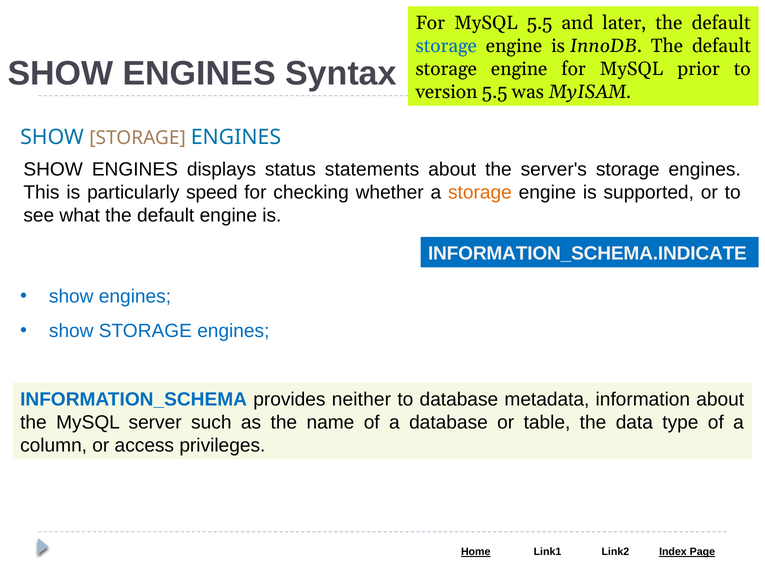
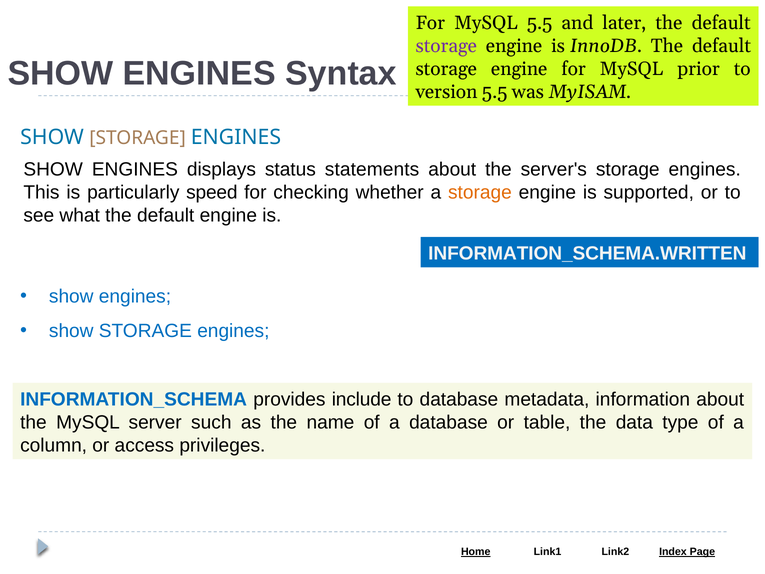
storage at (446, 46) colour: blue -> purple
INFORMATION_SCHEMA.INDICATE: INFORMATION_SCHEMA.INDICATE -> INFORMATION_SCHEMA.WRITTEN
neither: neither -> include
